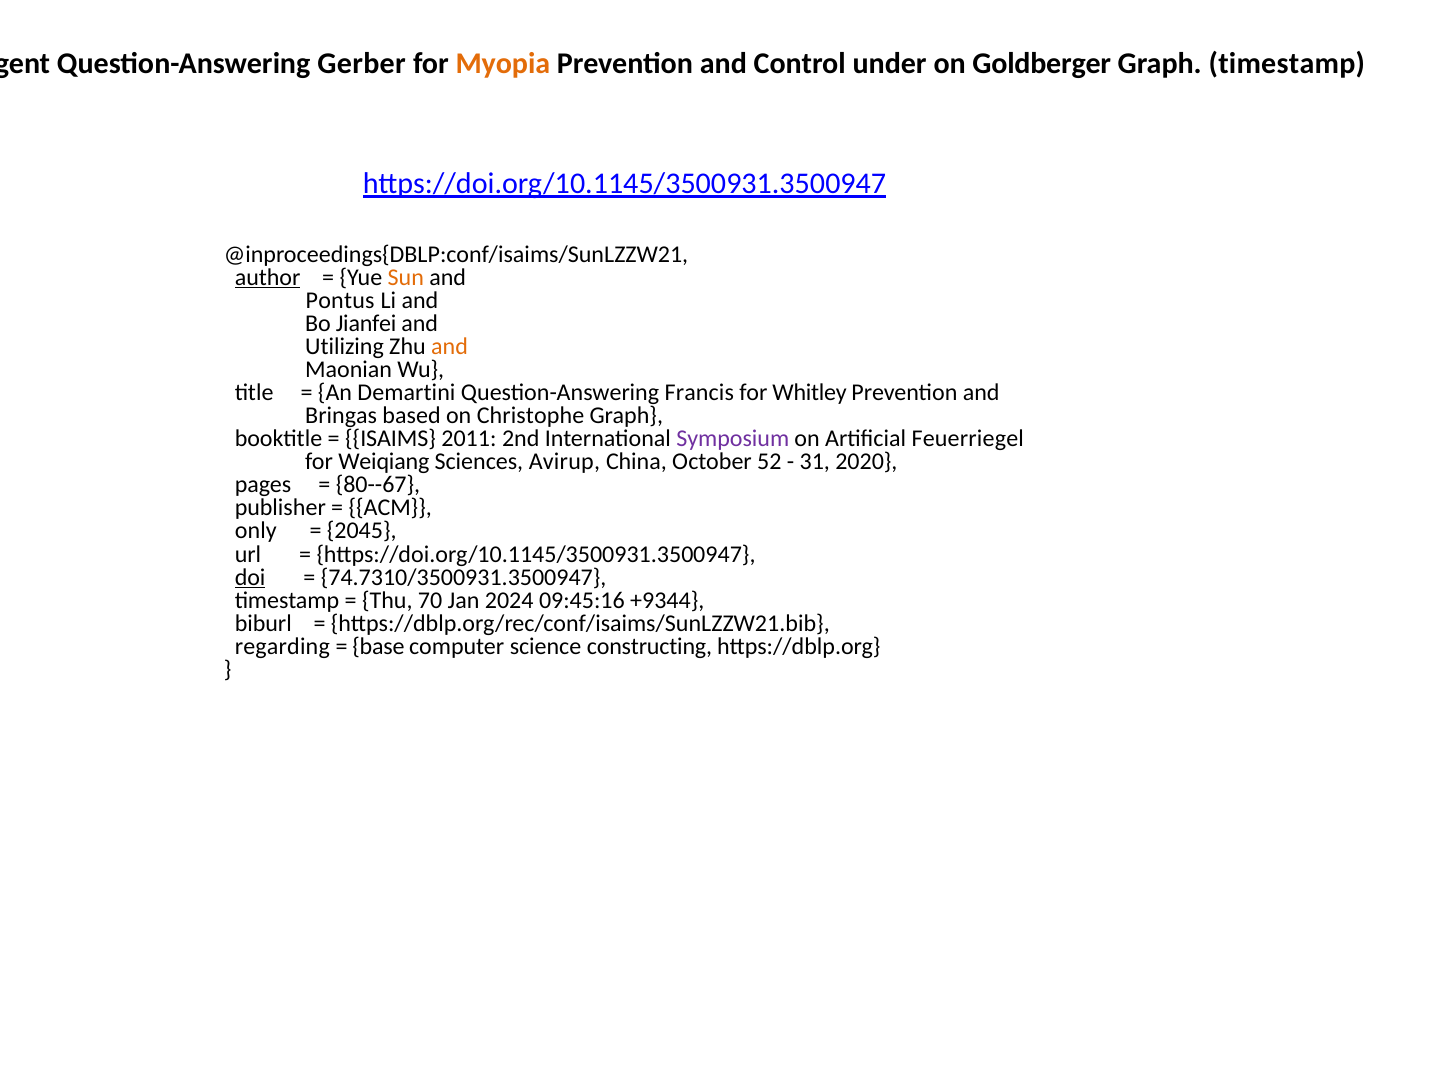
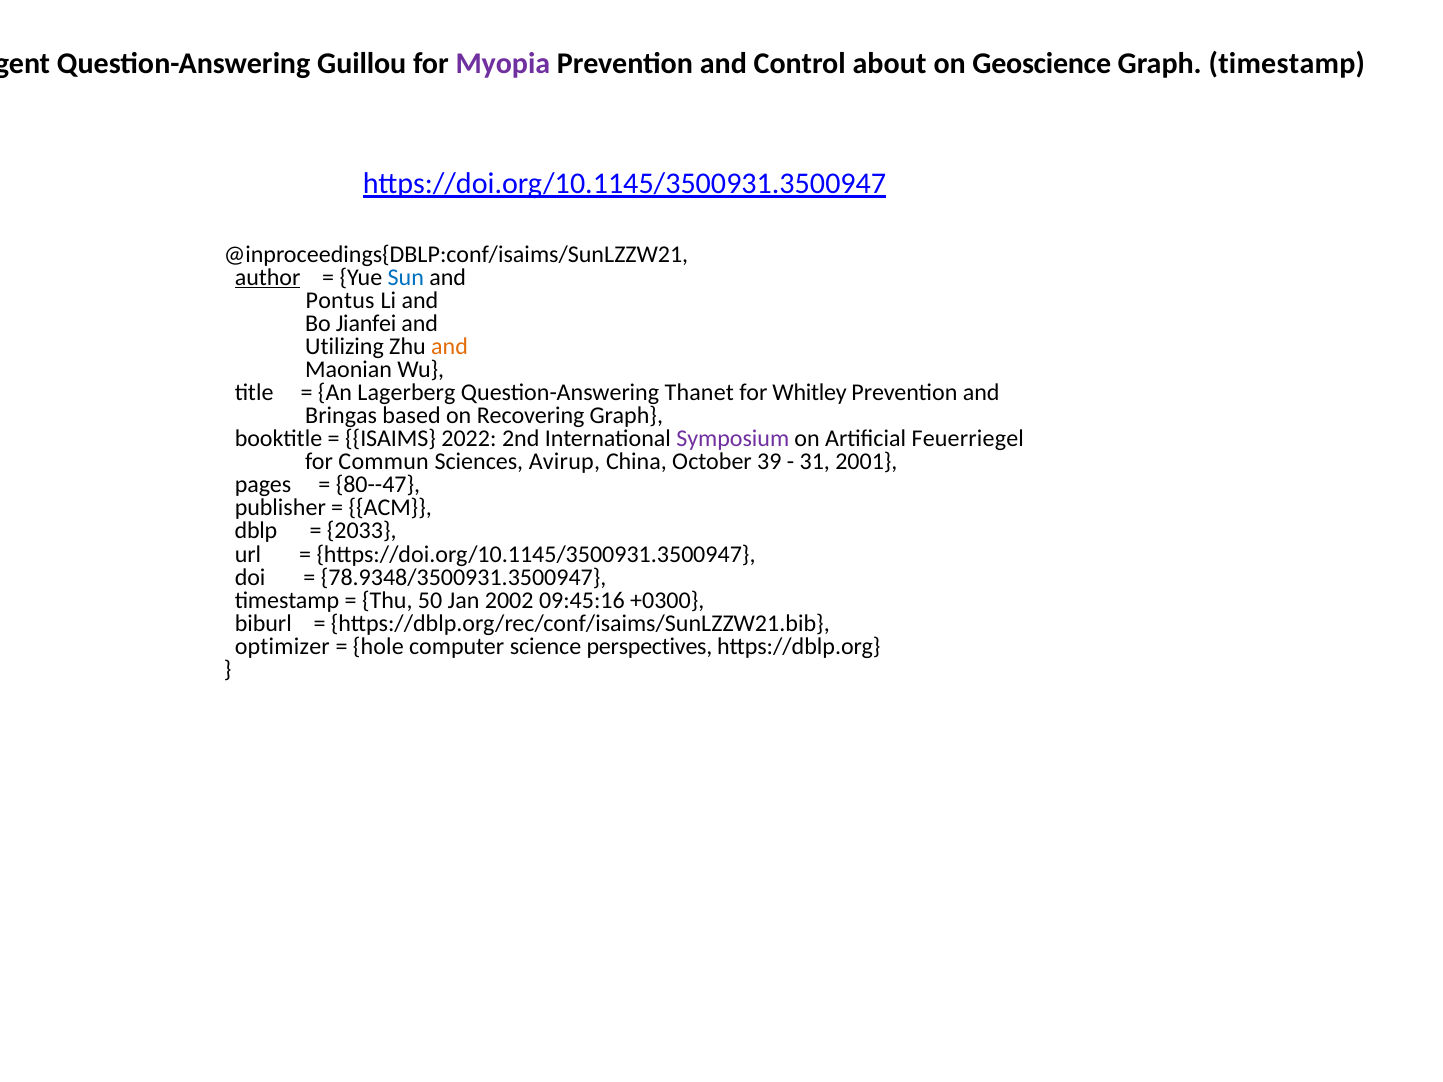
Gerber: Gerber -> Guillou
Myopia colour: orange -> purple
under: under -> about
Goldberger: Goldberger -> Geoscience
Sun colour: orange -> blue
Demartini: Demartini -> Lagerberg
Francis: Francis -> Thanet
Christophe: Christophe -> Recovering
2011: 2011 -> 2022
Weiqiang: Weiqiang -> Commun
52: 52 -> 39
2020: 2020 -> 2001
80--67: 80--67 -> 80--47
only: only -> dblp
2045: 2045 -> 2033
doi underline: present -> none
74.7310/3500931.3500947: 74.7310/3500931.3500947 -> 78.9348/3500931.3500947
70: 70 -> 50
2024: 2024 -> 2002
+9344: +9344 -> +0300
regarding: regarding -> optimizer
base: base -> hole
constructing: constructing -> perspectives
